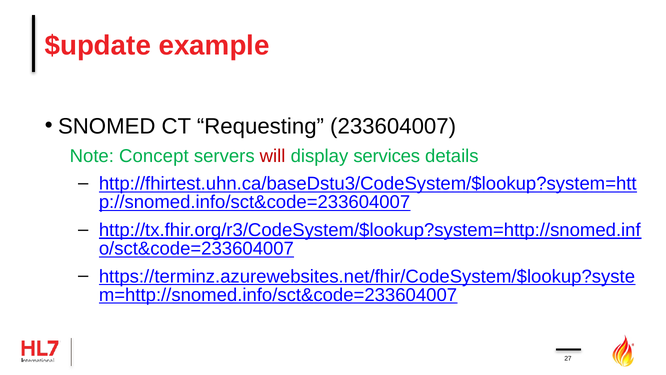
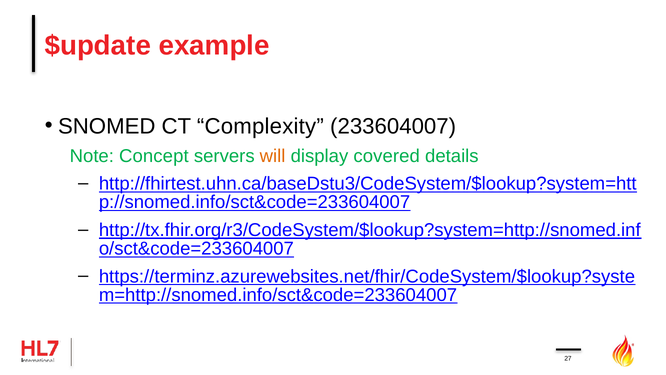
Requesting: Requesting -> Complexity
will colour: red -> orange
services: services -> covered
